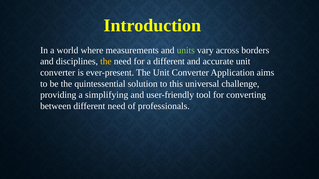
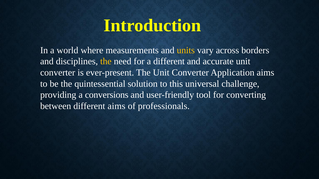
units colour: light green -> yellow
simplifying: simplifying -> conversions
different need: need -> aims
